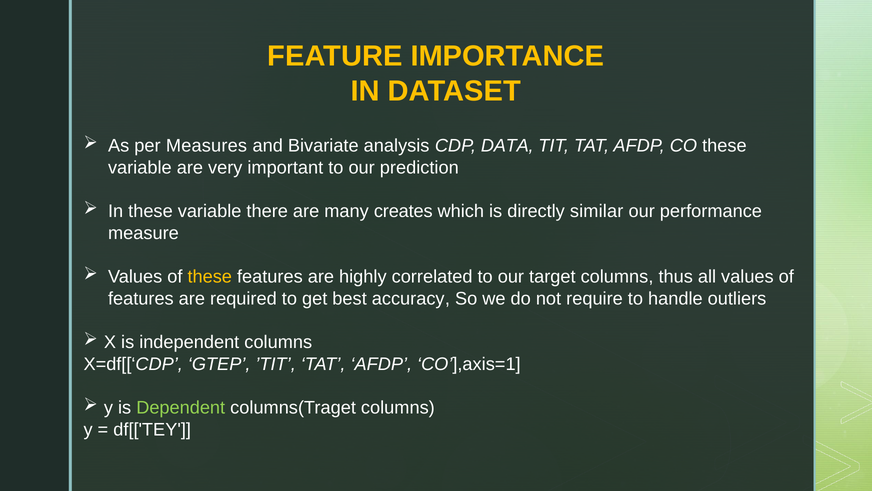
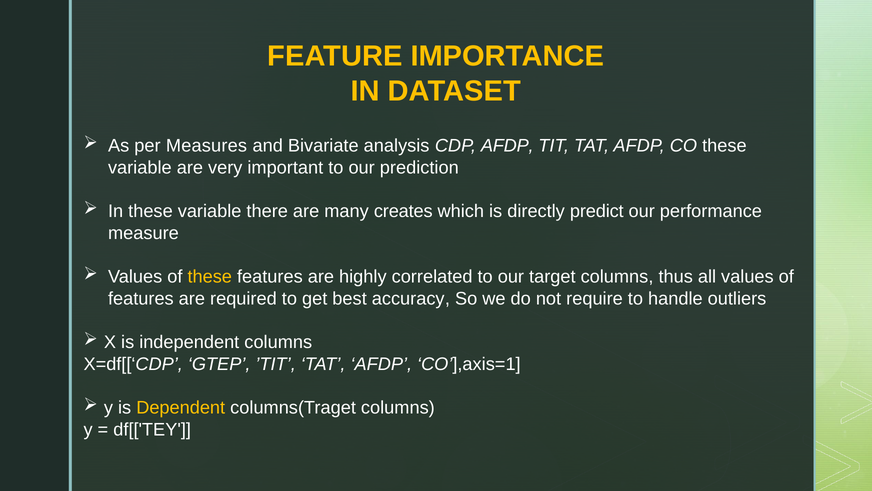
CDP DATA: DATA -> AFDP
similar: similar -> predict
Dependent colour: light green -> yellow
